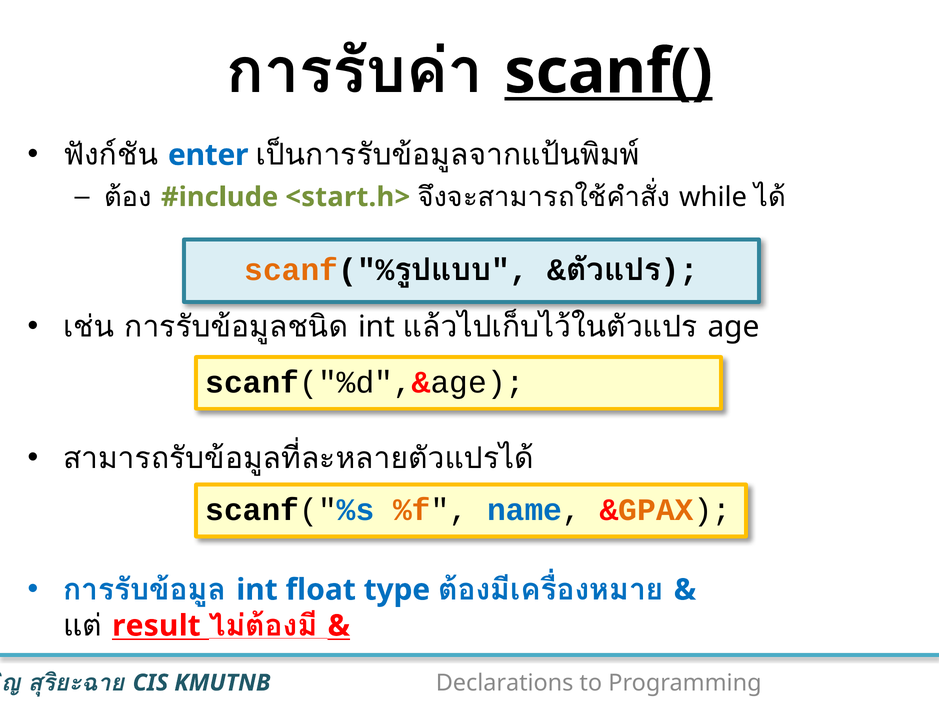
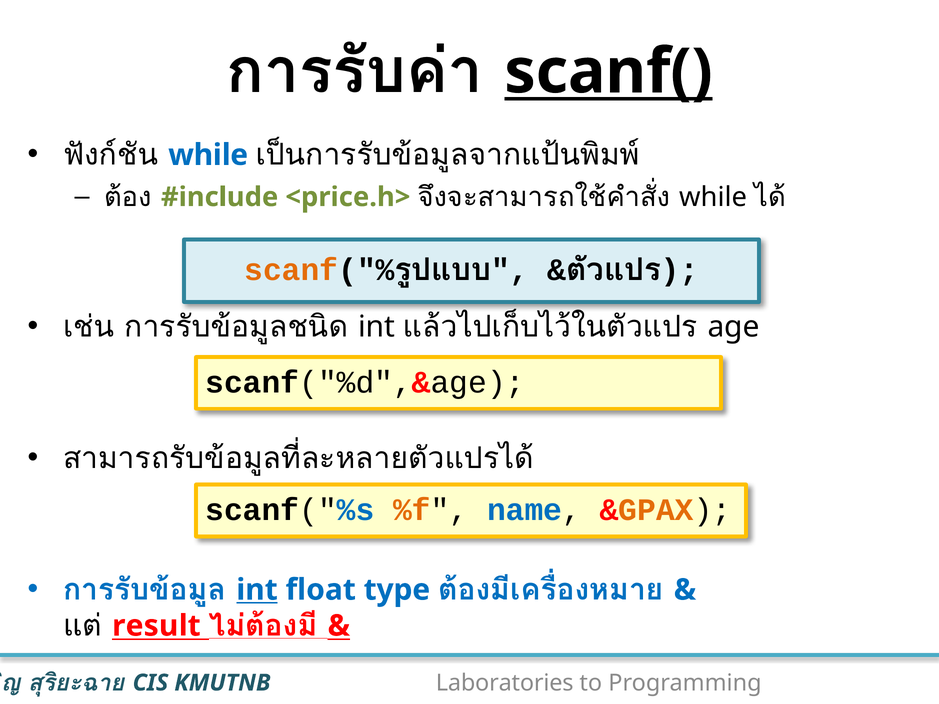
enter at (208, 155): enter -> while
<start.h>: <start.h> -> <price.h>
int at (257, 590) underline: none -> present
Declarations: Declarations -> Laboratories
